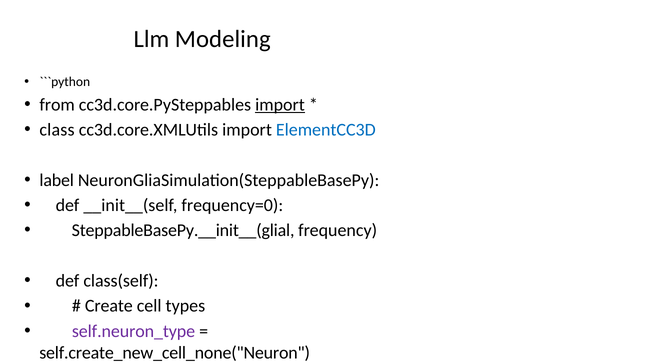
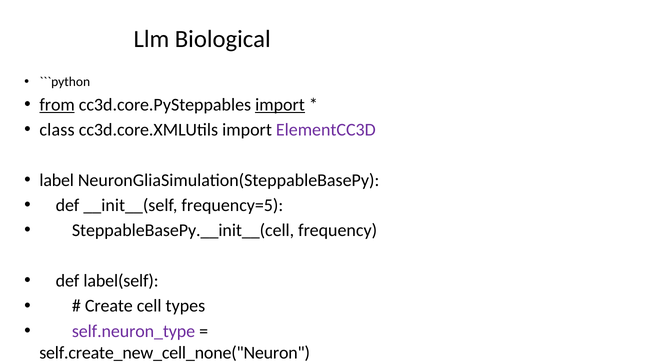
Modeling: Modeling -> Biological
from underline: none -> present
ElementCC3D colour: blue -> purple
frequency=0: frequency=0 -> frequency=5
SteppableBasePy.__init__(glial: SteppableBasePy.__init__(glial -> SteppableBasePy.__init__(cell
class(self: class(self -> label(self
